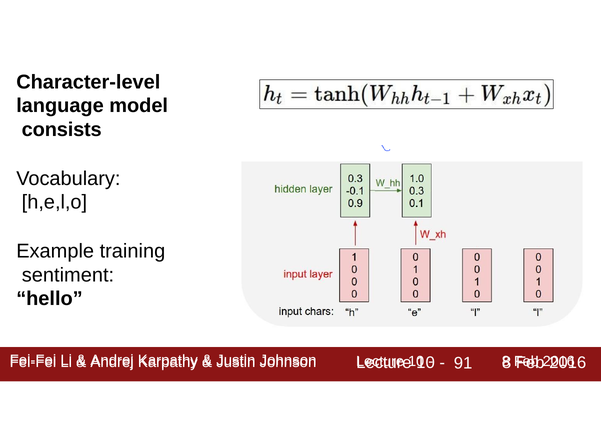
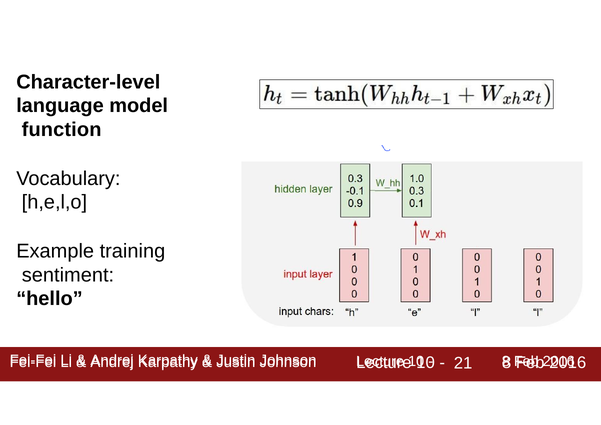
consists: consists -> function
91: 91 -> 21
